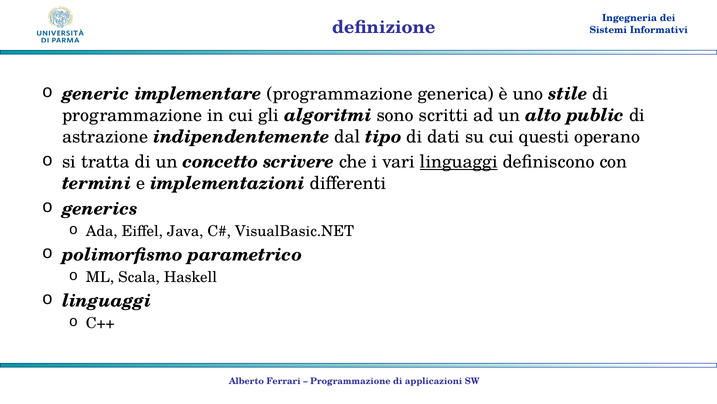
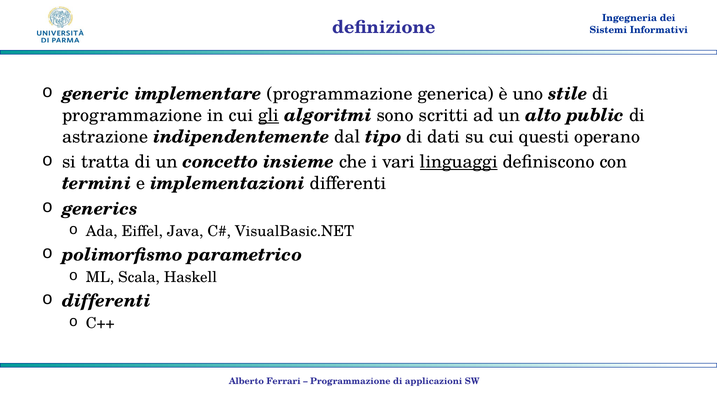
gli underline: none -> present
scrivere: scrivere -> insieme
linguaggi at (107, 300): linguaggi -> differenti
